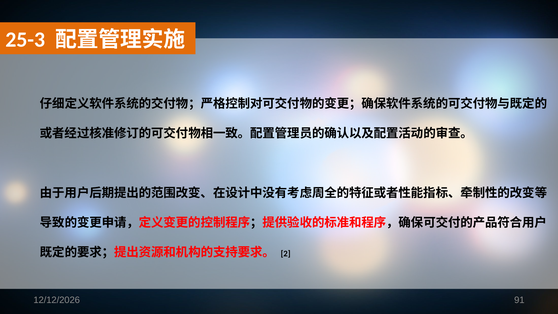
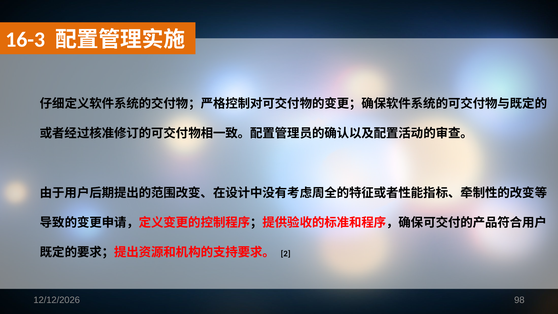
25-3: 25-3 -> 16-3
91: 91 -> 98
